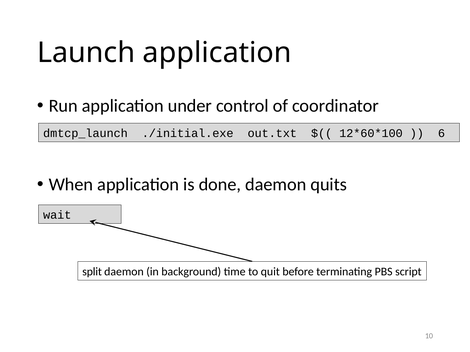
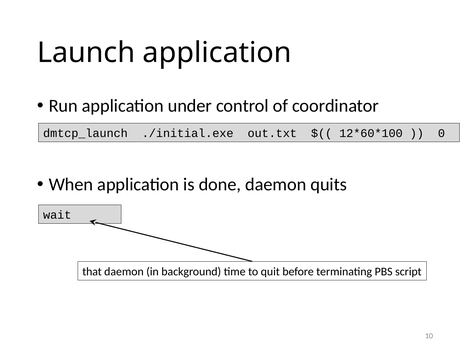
6: 6 -> 0
split: split -> that
